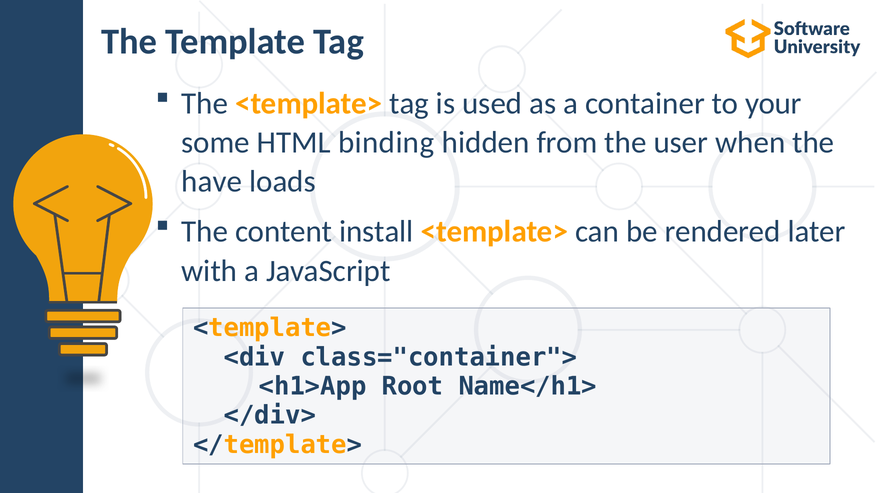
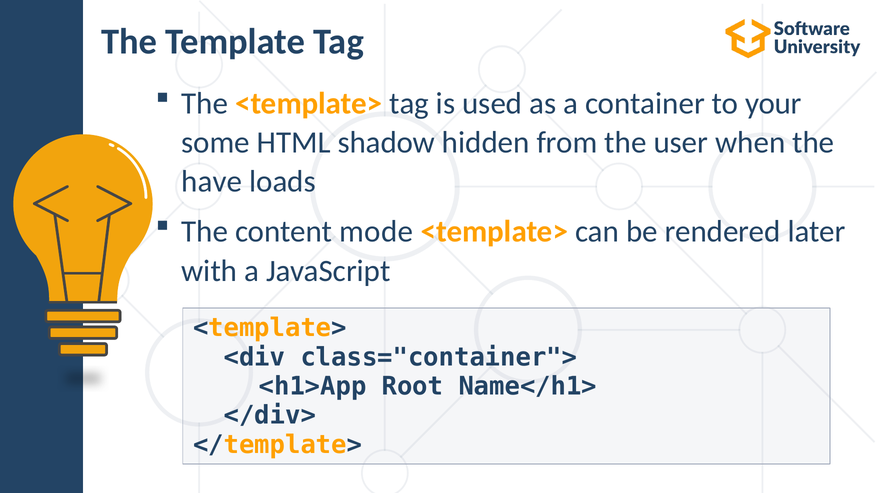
binding: binding -> shadow
install: install -> mode
